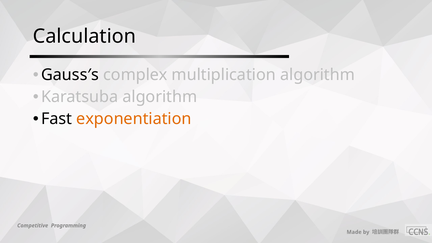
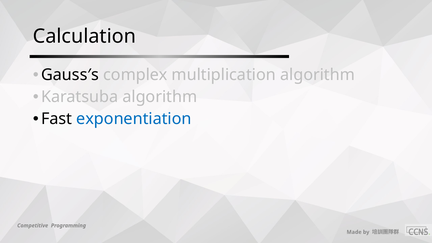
exponentiation colour: orange -> blue
